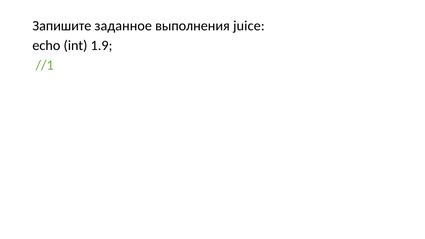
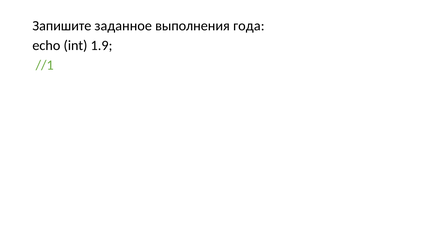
juice: juice -> года
